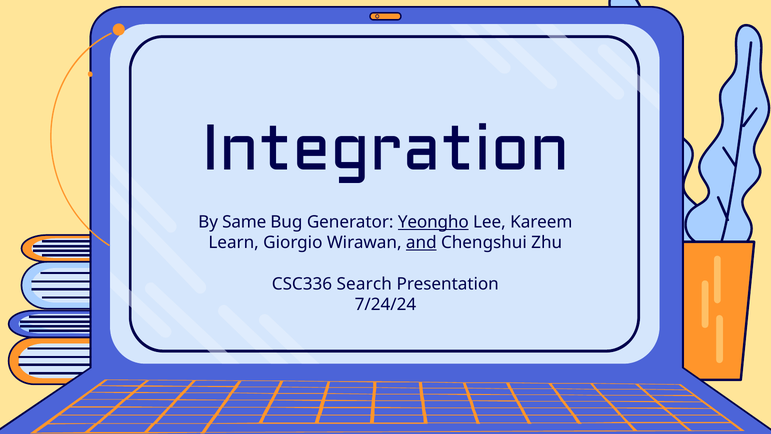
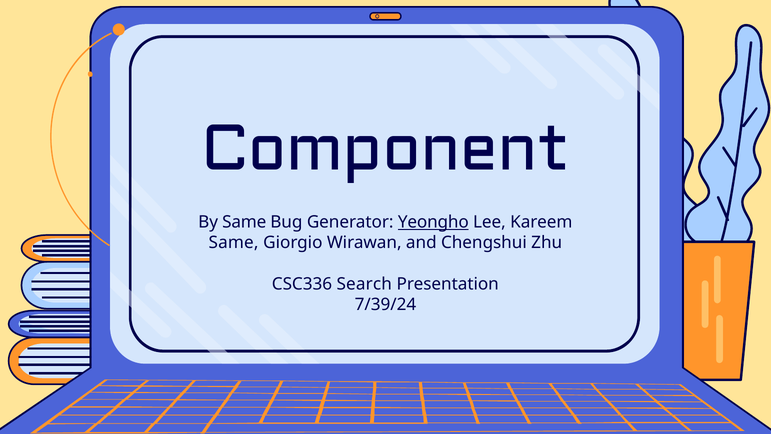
Integration: Integration -> Component
Learn at (234, 243): Learn -> Same
and underline: present -> none
7/24/24: 7/24/24 -> 7/39/24
